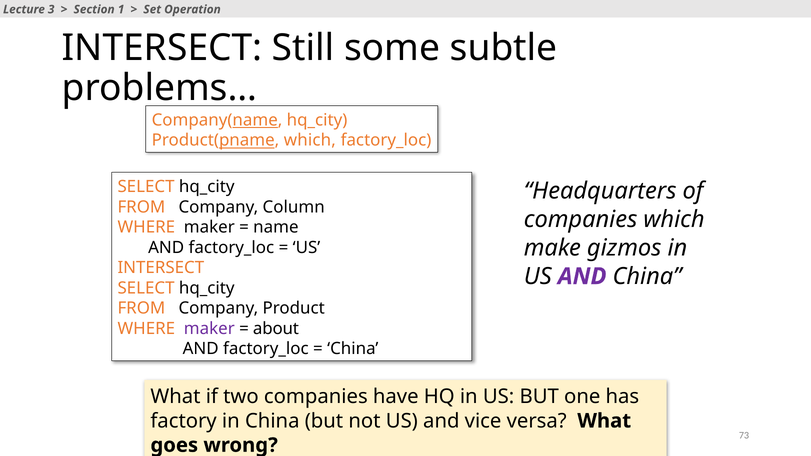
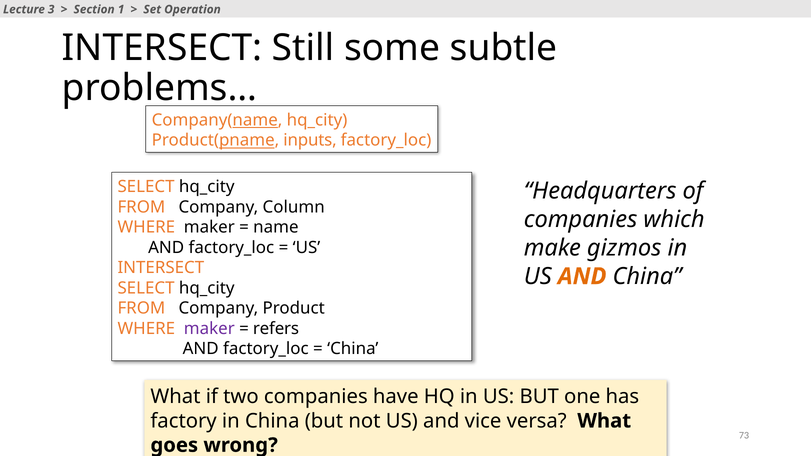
Product(pname which: which -> inputs
AND at (582, 276) colour: purple -> orange
about: about -> refers
